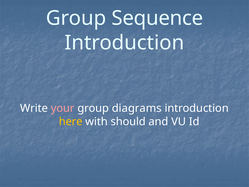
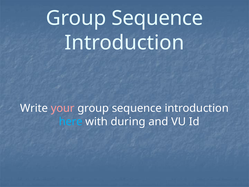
diagrams at (137, 108): diagrams -> sequence
here colour: yellow -> light blue
should: should -> during
